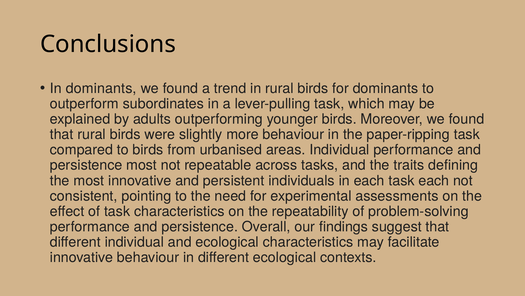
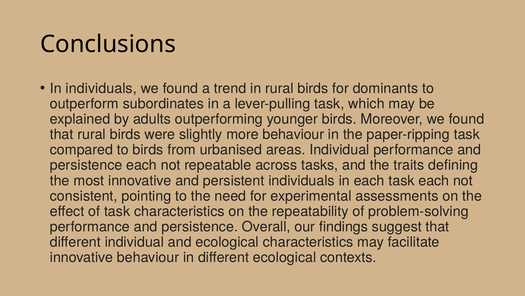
In dominants: dominants -> individuals
persistence most: most -> each
